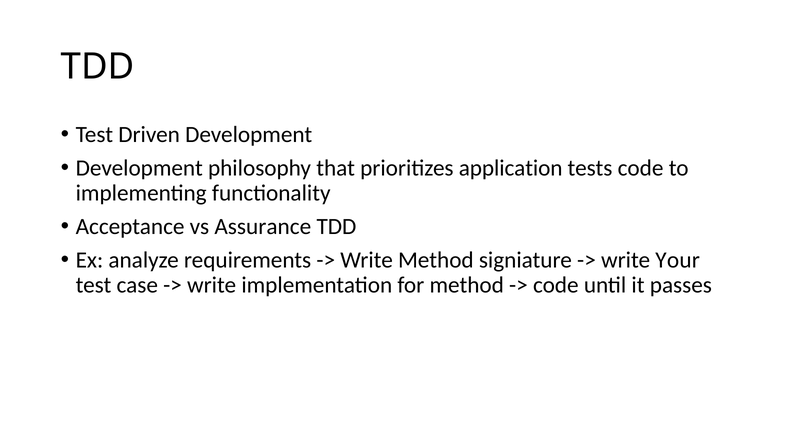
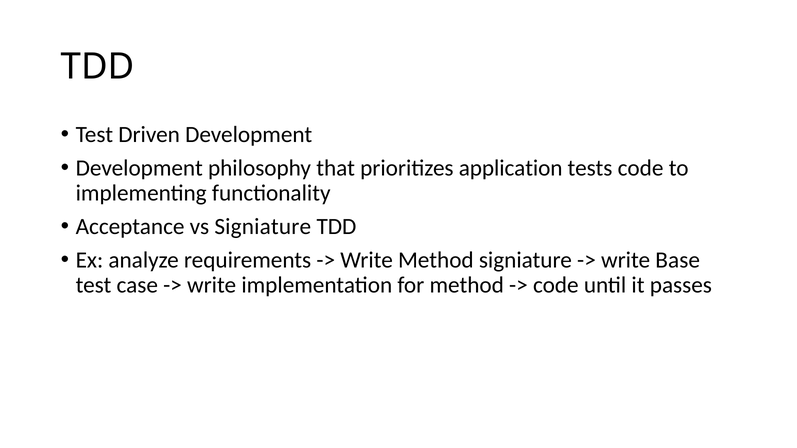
vs Assurance: Assurance -> Signiature
Your: Your -> Base
